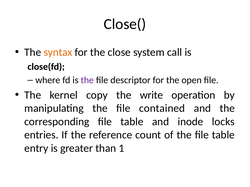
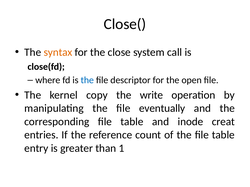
the at (87, 80) colour: purple -> blue
contained: contained -> eventually
locks: locks -> creat
